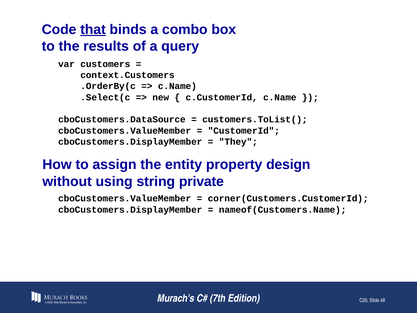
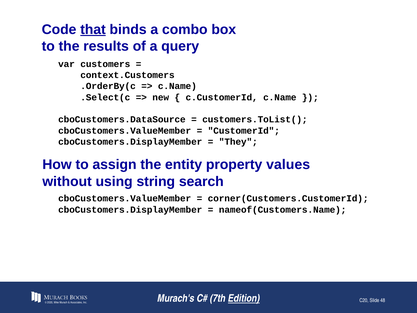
design: design -> values
private: private -> search
Edition underline: none -> present
